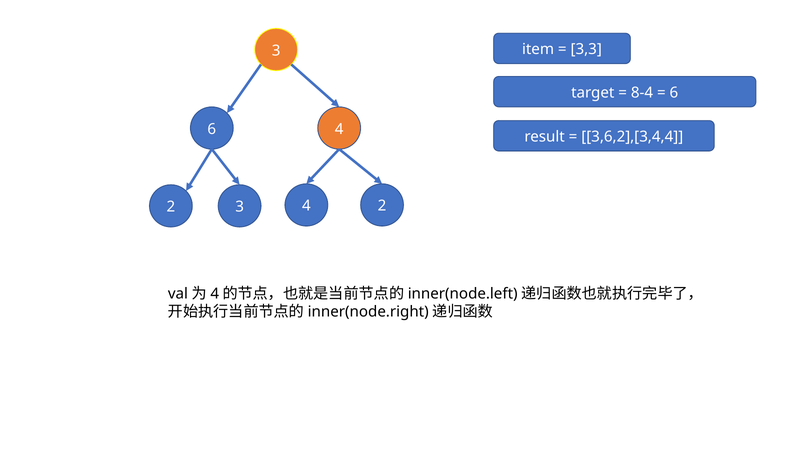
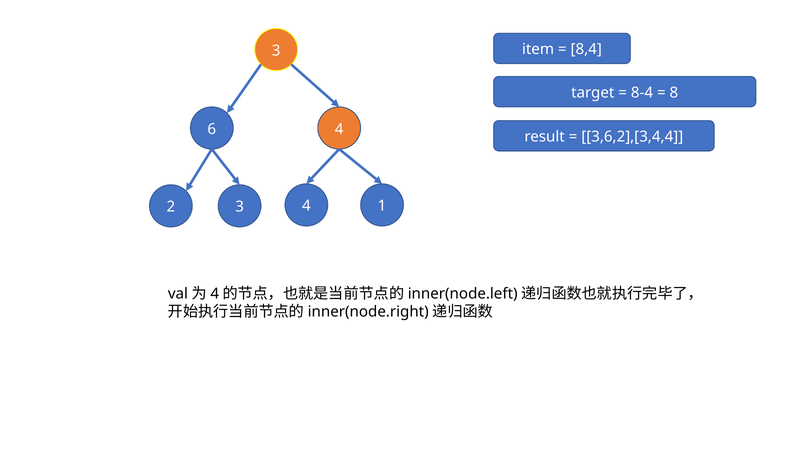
3,3: 3,3 -> 8,4
6 at (674, 93): 6 -> 8
2 2: 2 -> 1
